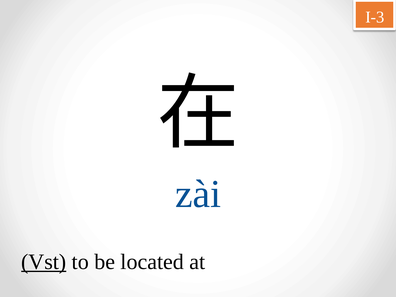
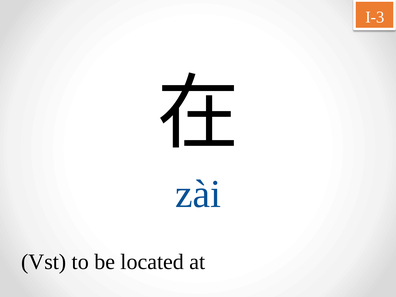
Vst underline: present -> none
